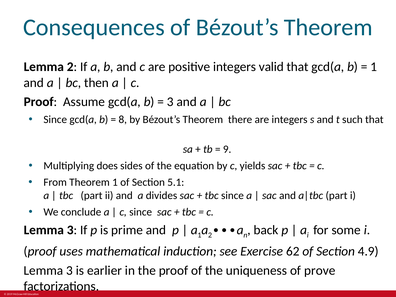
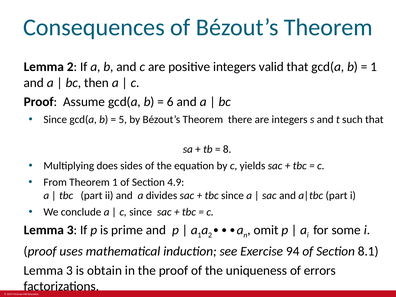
3 at (170, 102): 3 -> 6
8: 8 -> 5
9: 9 -> 8
5.1: 5.1 -> 4.9
back: back -> omit
62: 62 -> 94
4.9: 4.9 -> 8.1
earlier: earlier -> obtain
prove: prove -> errors
